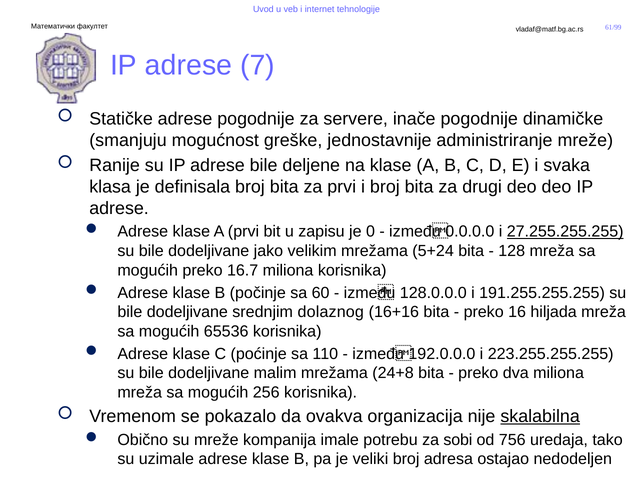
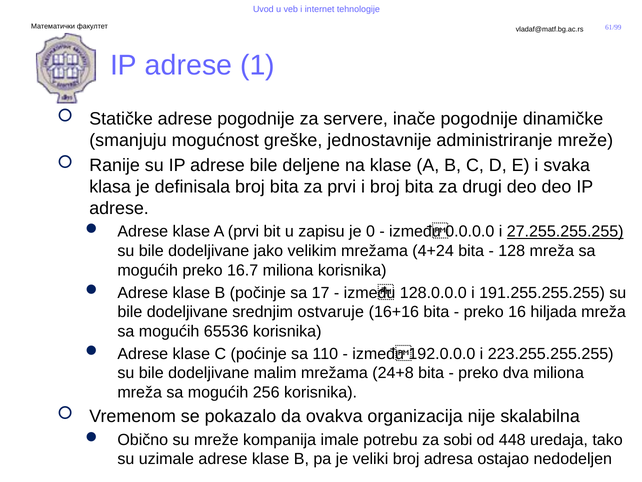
7: 7 -> 1
5+24: 5+24 -> 4+24
60: 60 -> 17
dolaznog: dolaznog -> ostvaruje
skalabilna underline: present -> none
756: 756 -> 448
